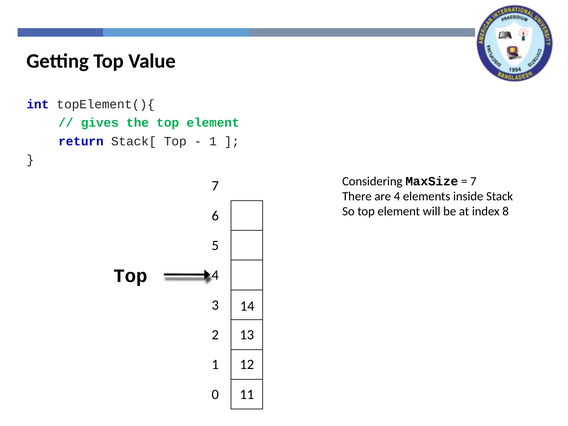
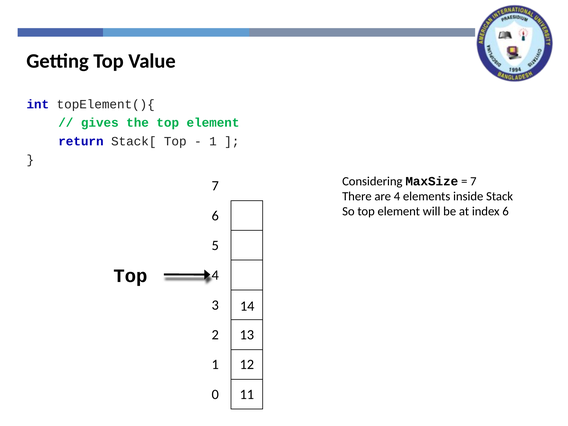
index 8: 8 -> 6
